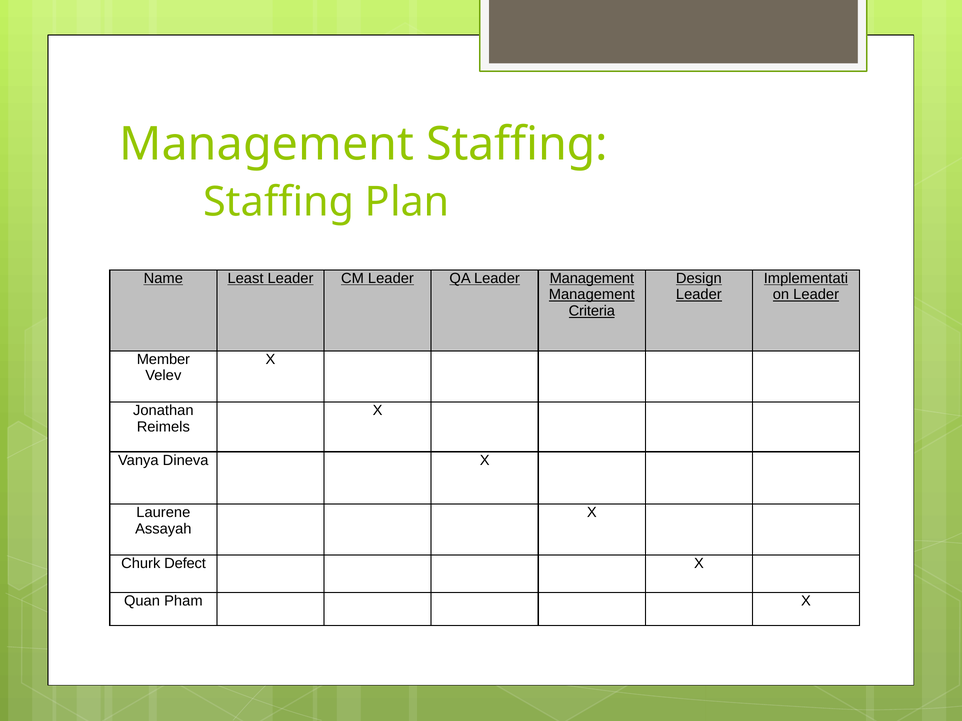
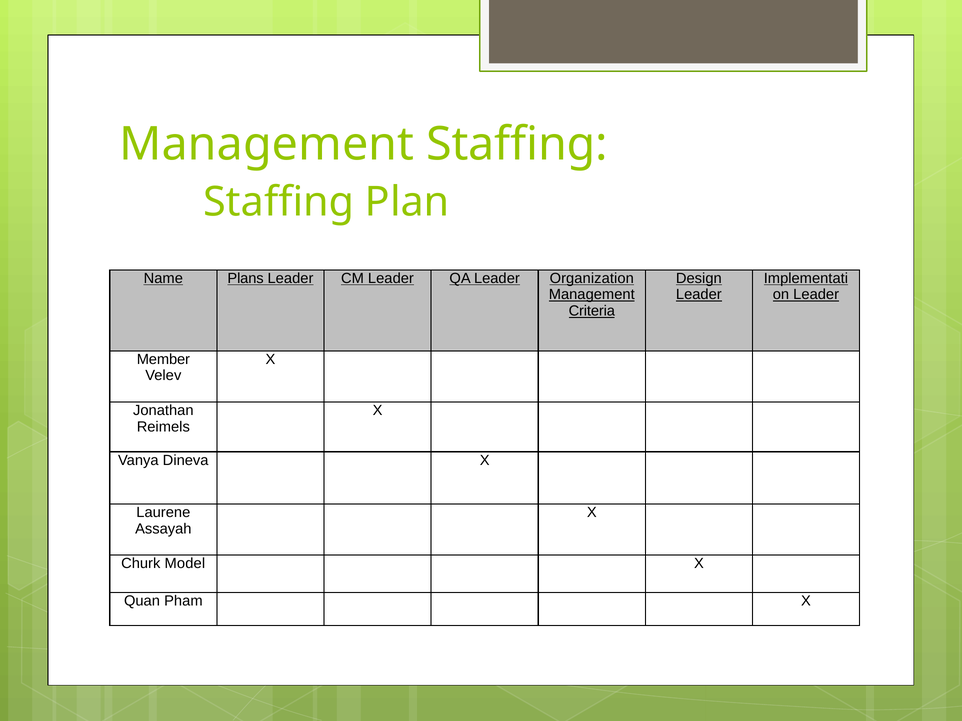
Least: Least -> Plans
Leader Management: Management -> Organization
Defect: Defect -> Model
